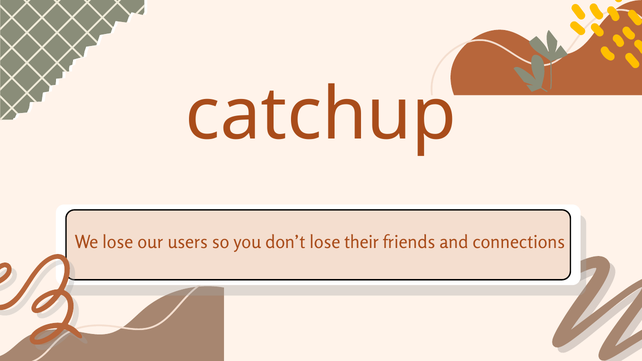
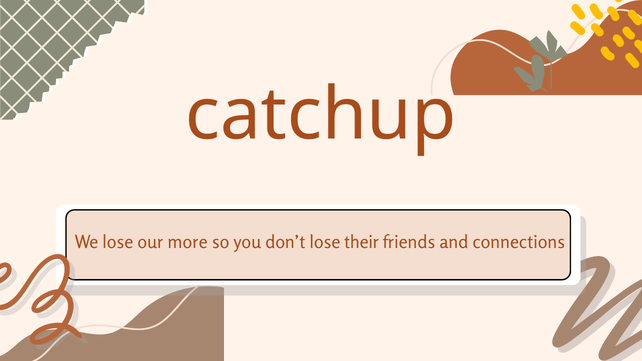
users: users -> more
